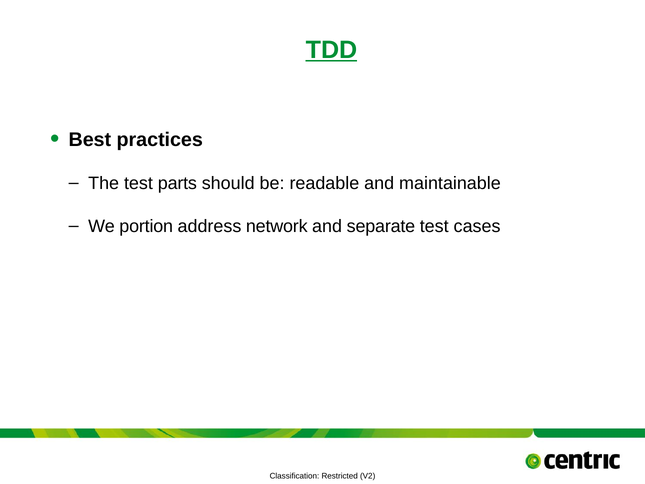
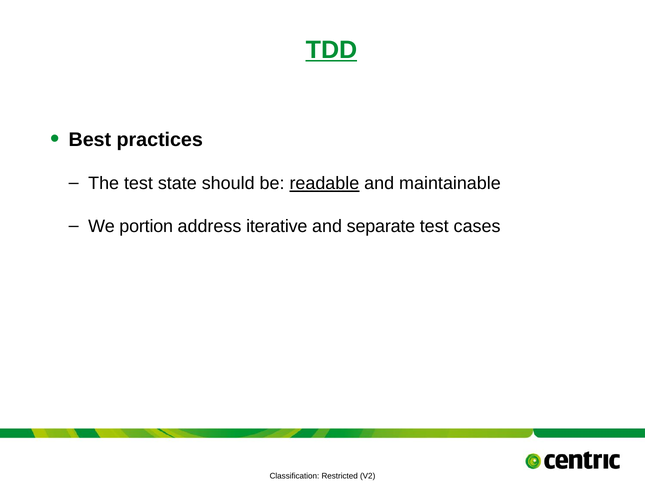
parts: parts -> state
readable underline: none -> present
network: network -> iterative
